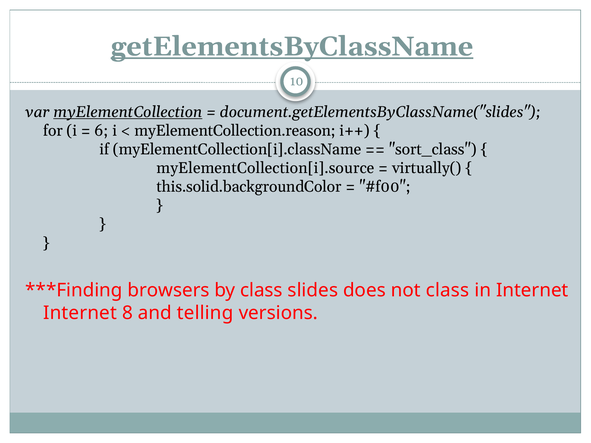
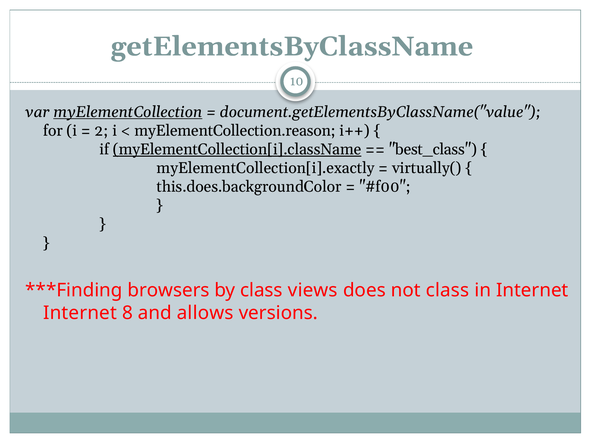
getElementsByClassName underline: present -> none
document.getElementsByClassName("slides: document.getElementsByClassName("slides -> document.getElementsByClassName("value
6: 6 -> 2
myElementCollection[i].className underline: none -> present
sort_class: sort_class -> best_class
myElementCollection[i].source: myElementCollection[i].source -> myElementCollection[i].exactly
this.solid.backgroundColor: this.solid.backgroundColor -> this.does.backgroundColor
slides: slides -> views
telling: telling -> allows
